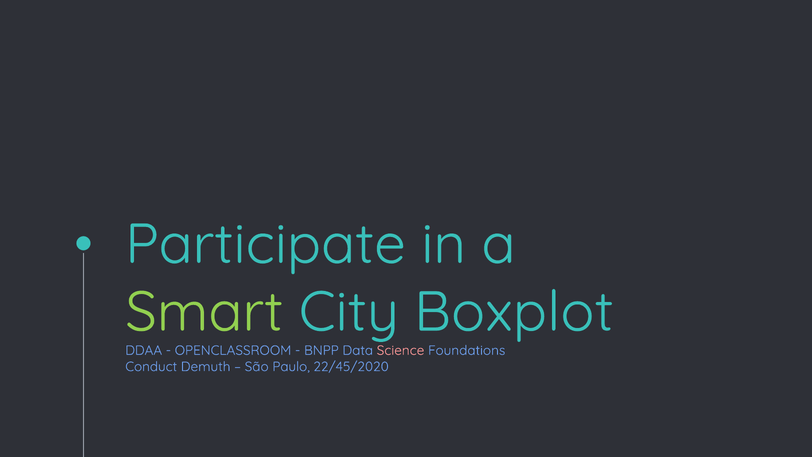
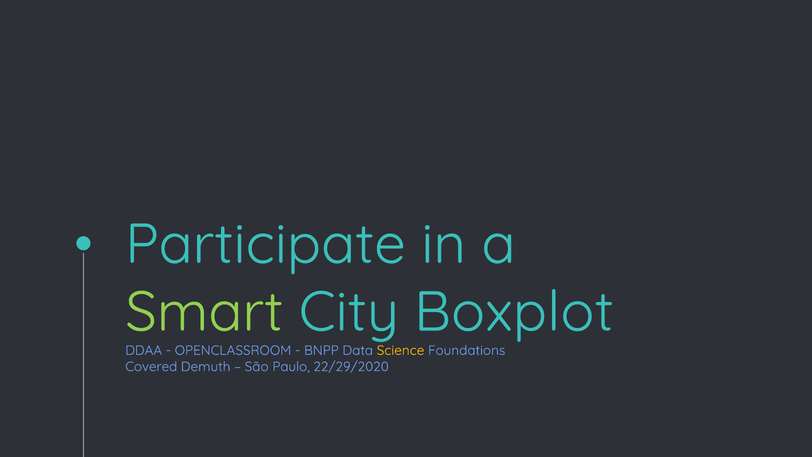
Science colour: pink -> yellow
Conduct: Conduct -> Covered
22/45/2020: 22/45/2020 -> 22/29/2020
